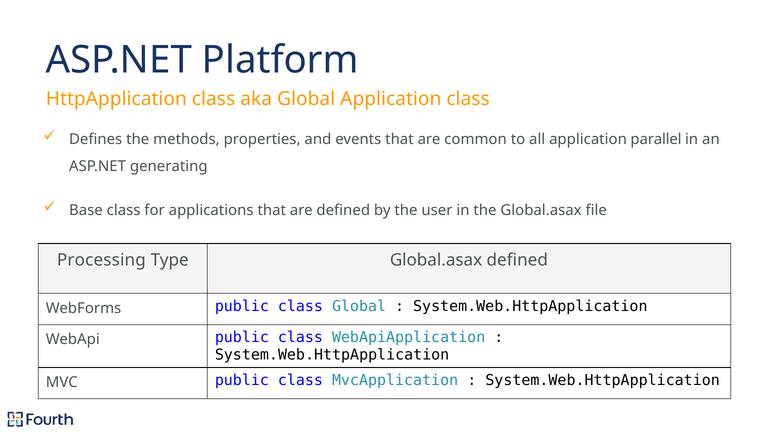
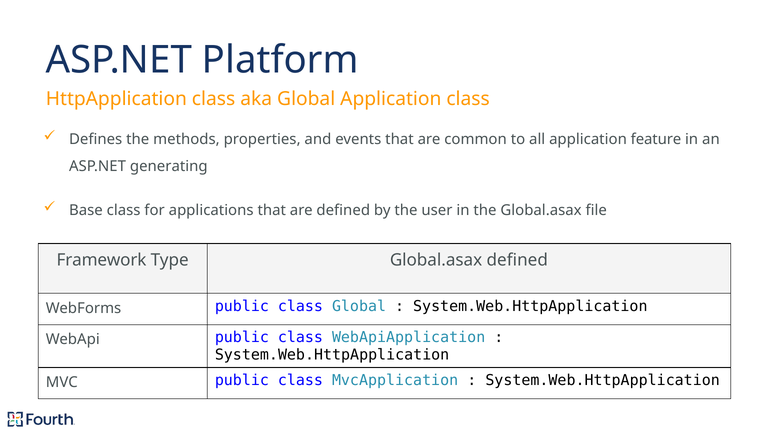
parallel: parallel -> feature
Processing: Processing -> Framework
